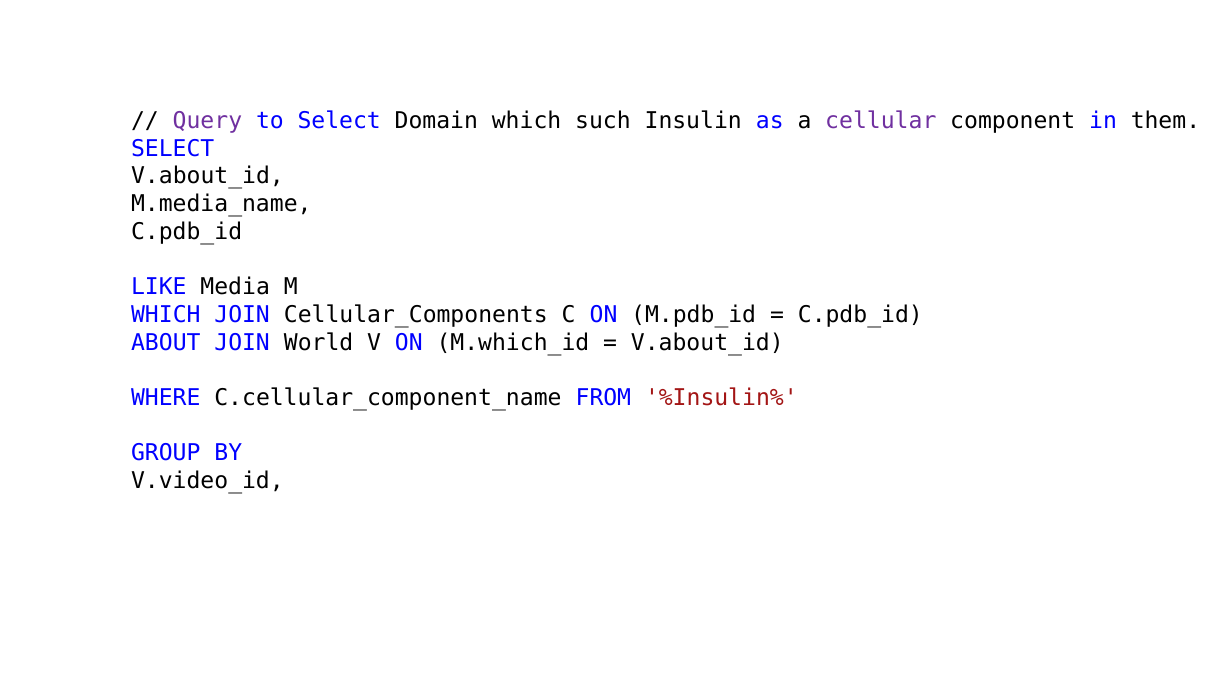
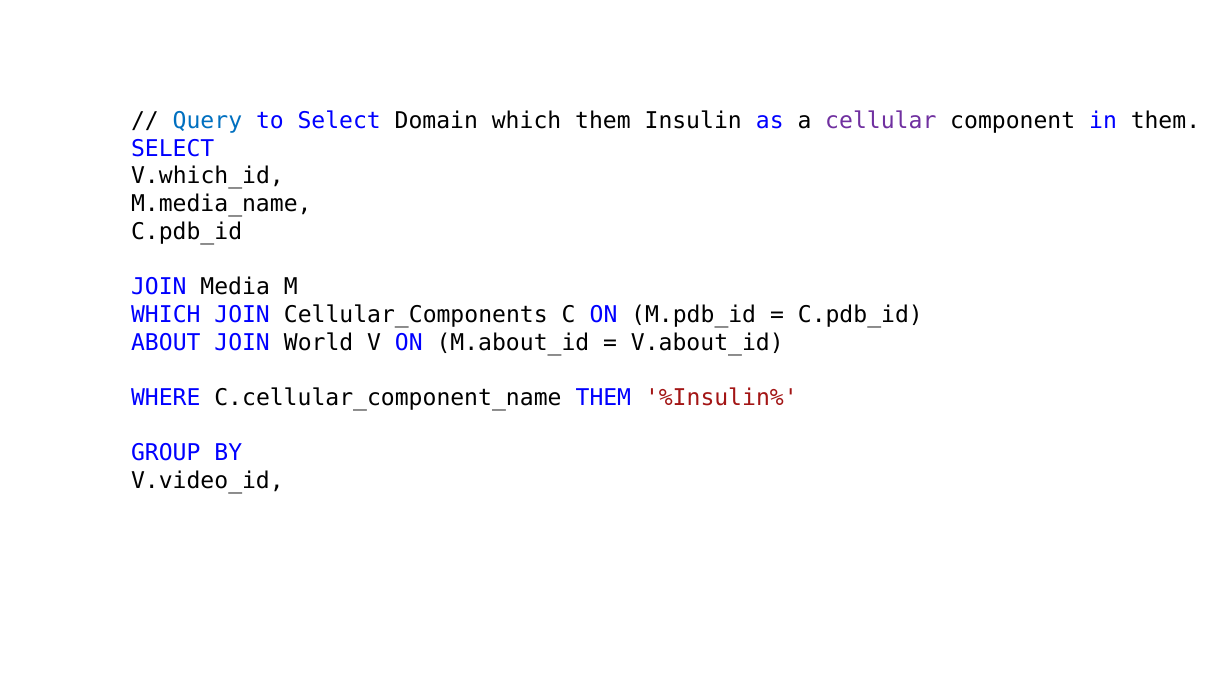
Query colour: purple -> blue
which such: such -> them
V.about_id at (207, 176): V.about_id -> V.which_id
LIKE at (159, 287): LIKE -> JOIN
M.which_id: M.which_id -> M.about_id
C.cellular_component_name FROM: FROM -> THEM
